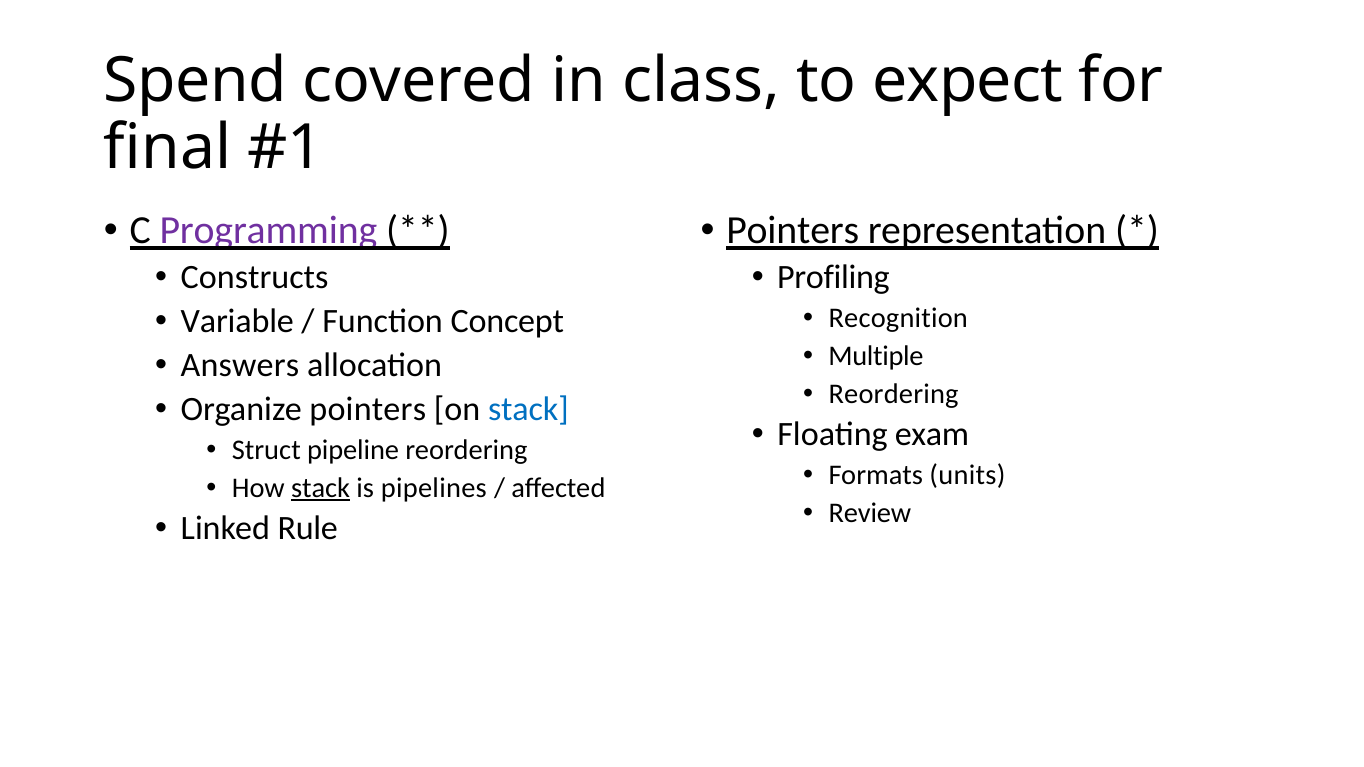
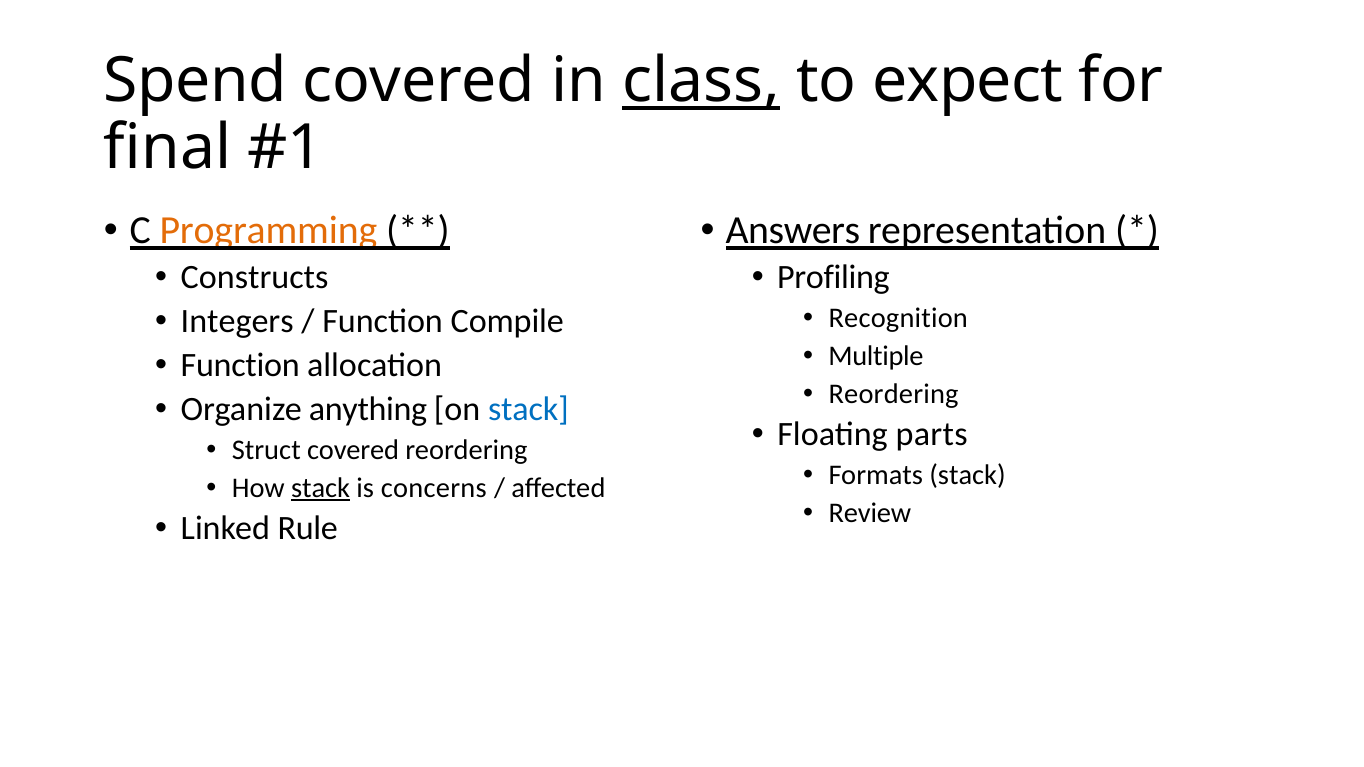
class underline: none -> present
Programming colour: purple -> orange
Pointers at (793, 231): Pointers -> Answers
Variable: Variable -> Integers
Concept: Concept -> Compile
Answers at (240, 365): Answers -> Function
Organize pointers: pointers -> anything
exam: exam -> parts
Struct pipeline: pipeline -> covered
Formats units: units -> stack
pipelines: pipelines -> concerns
